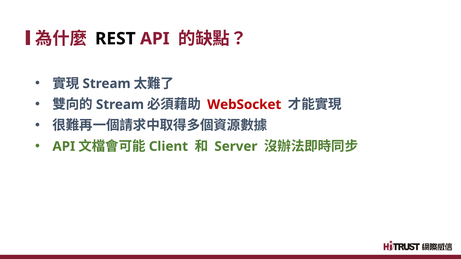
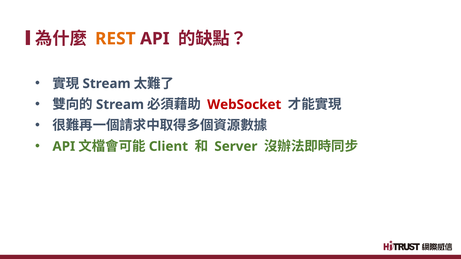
REST colour: black -> orange
